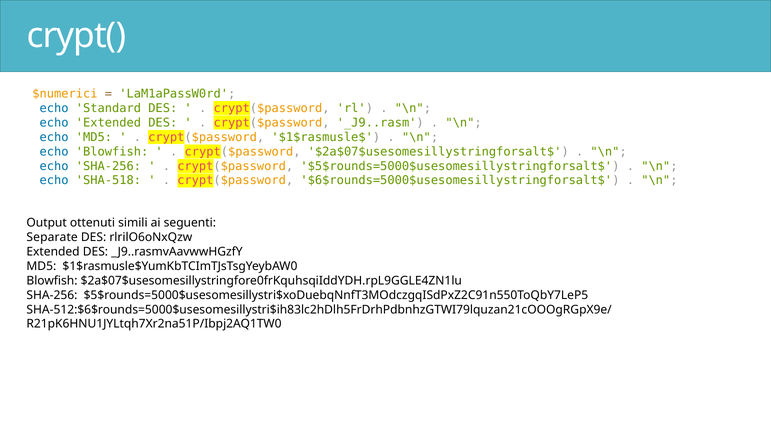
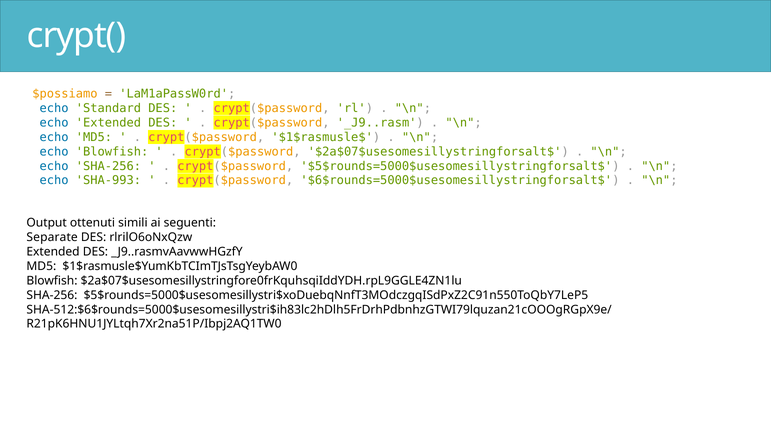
$numerici: $numerici -> $possiamo
SHA-518: SHA-518 -> SHA-993
